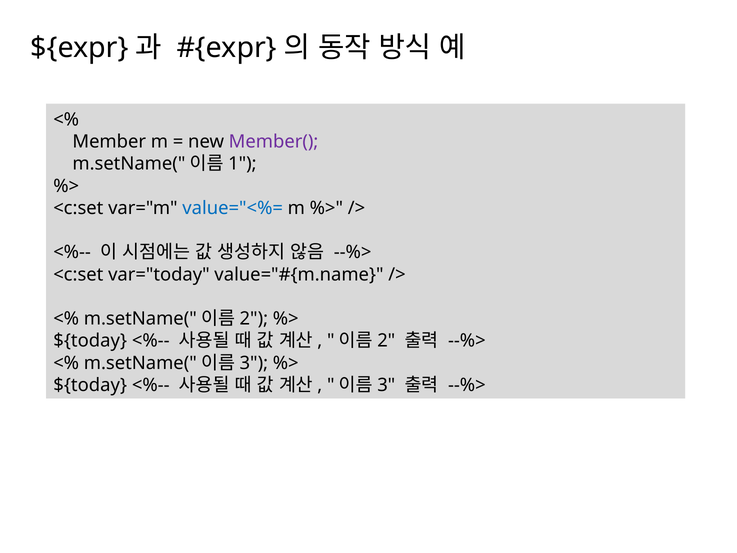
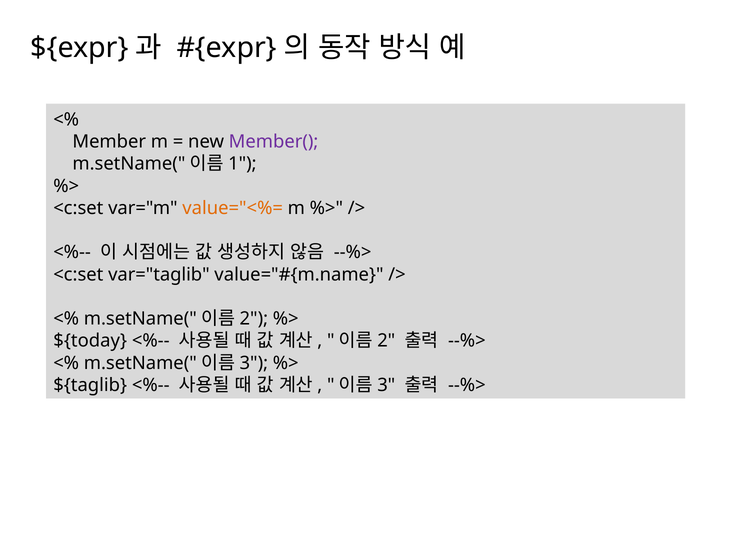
value="<%= colour: blue -> orange
var="today: var="today -> var="taglib
${today at (90, 385): ${today -> ${taglib
